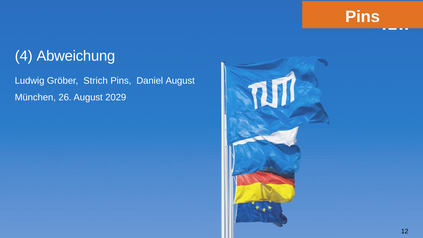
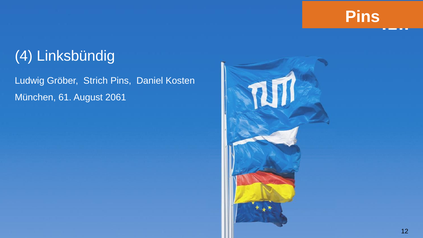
Abweichung: Abweichung -> Linksbündig
Daniel August: August -> Kosten
26: 26 -> 61
2029: 2029 -> 2061
